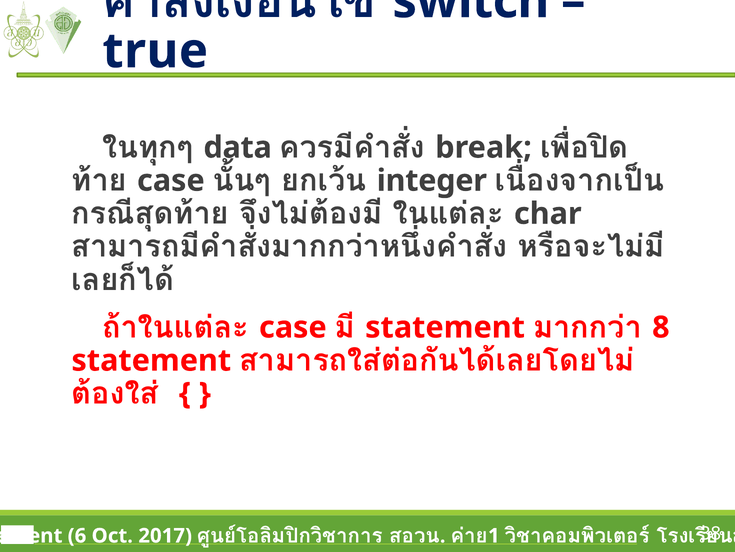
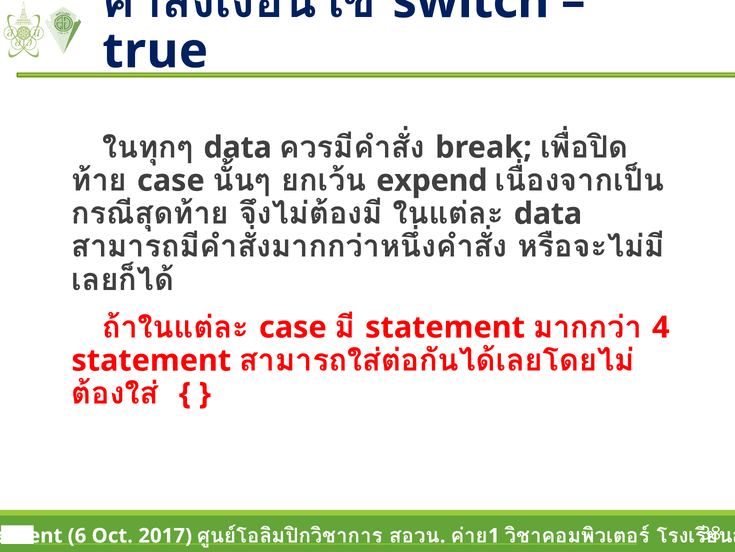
integer: integer -> expend
char at (548, 213): char -> data
8: 8 -> 4
